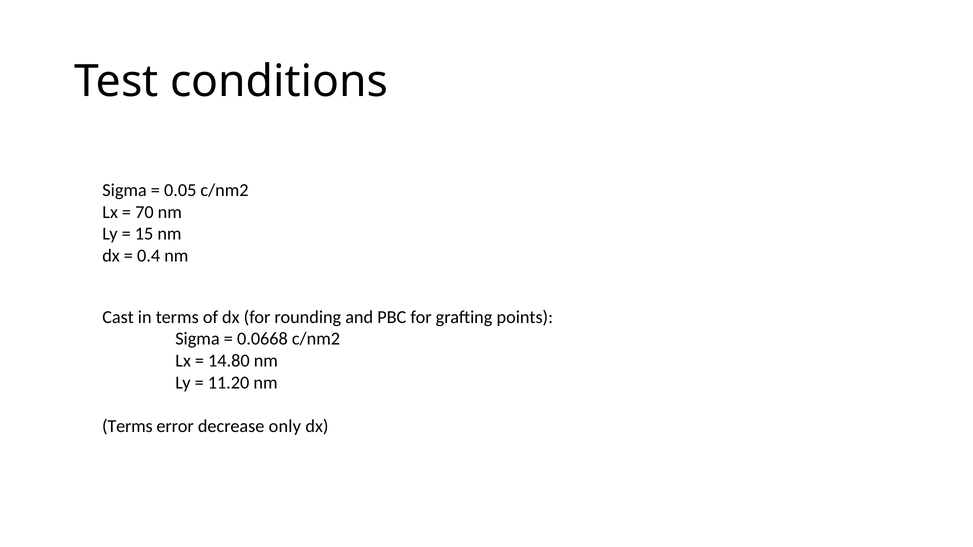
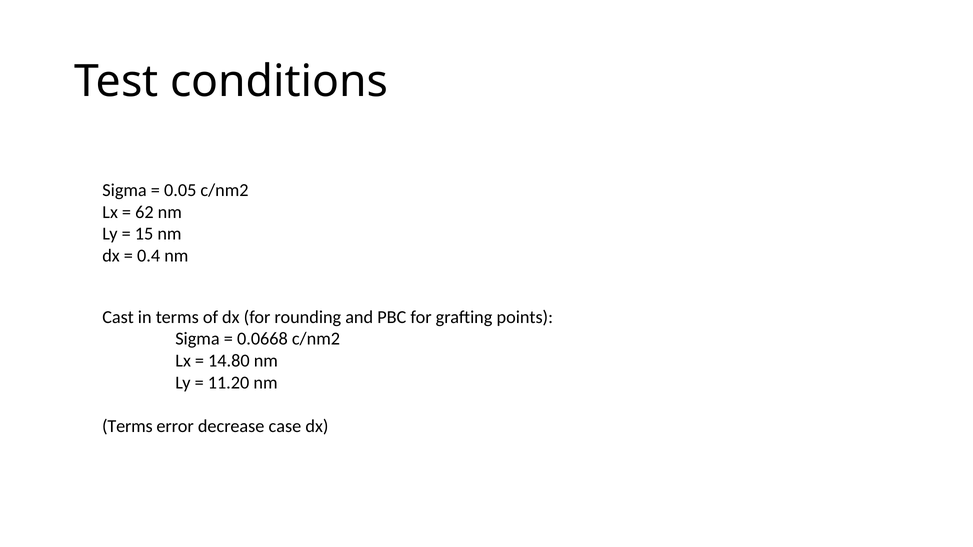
70: 70 -> 62
only: only -> case
